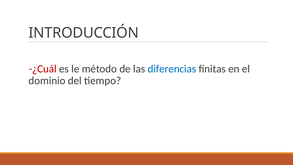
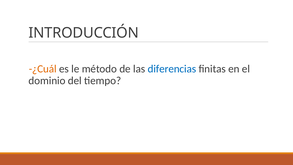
-¿Cuál colour: red -> orange
